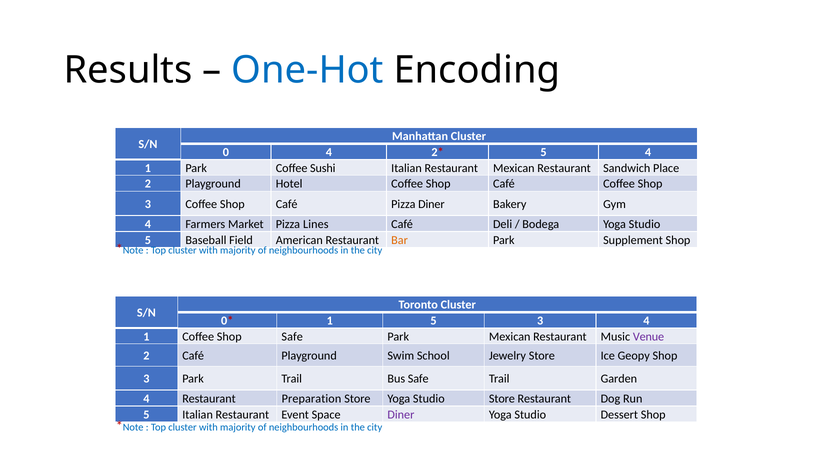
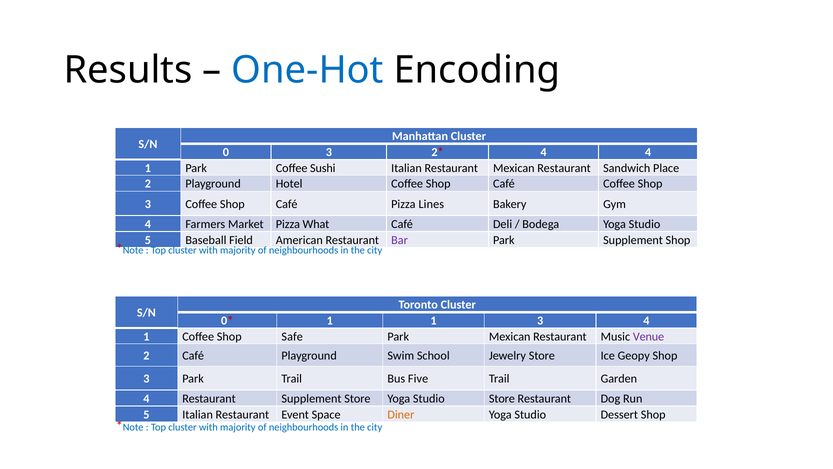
0 4: 4 -> 3
5 at (543, 152): 5 -> 4
Pizza Diner: Diner -> Lines
Lines: Lines -> What
Bar colour: orange -> purple
1 5: 5 -> 1
Bus Safe: Safe -> Five
Restaurant Preparation: Preparation -> Supplement
Diner at (401, 414) colour: purple -> orange
